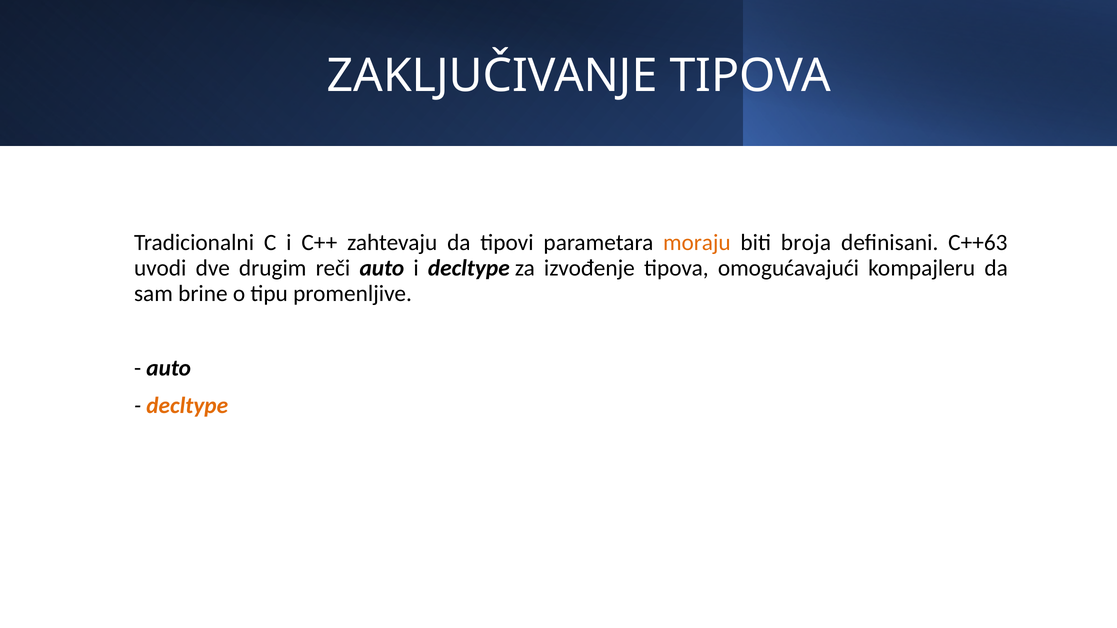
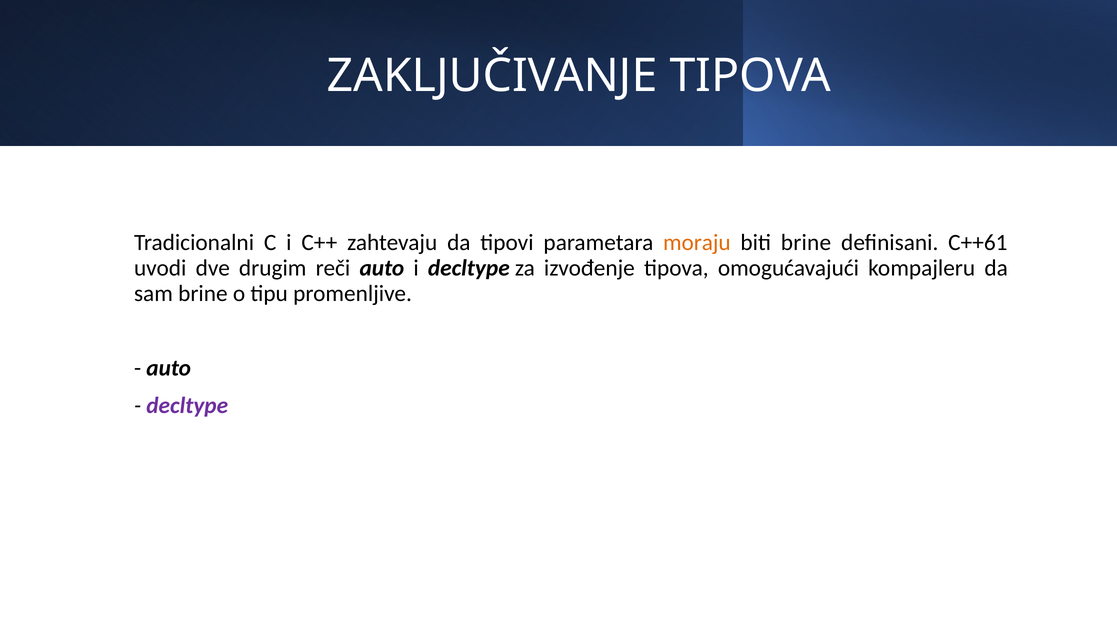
biti broja: broja -> brine
C++63: C++63 -> C++61
decltype at (187, 406) colour: orange -> purple
